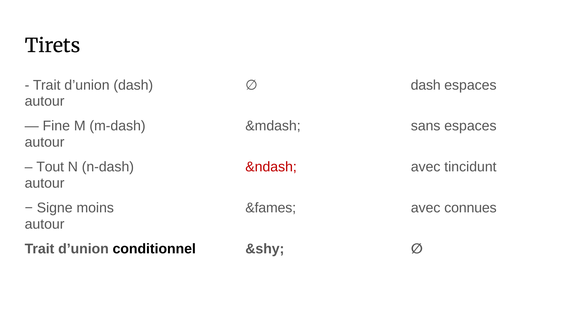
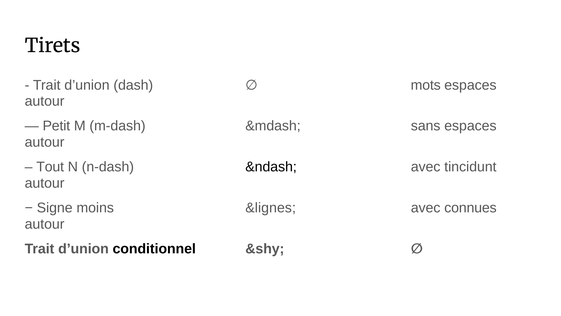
dash at (426, 85): dash -> mots
Fine: Fine -> Petit
&ndash colour: red -> black
&fames: &fames -> &lignes
